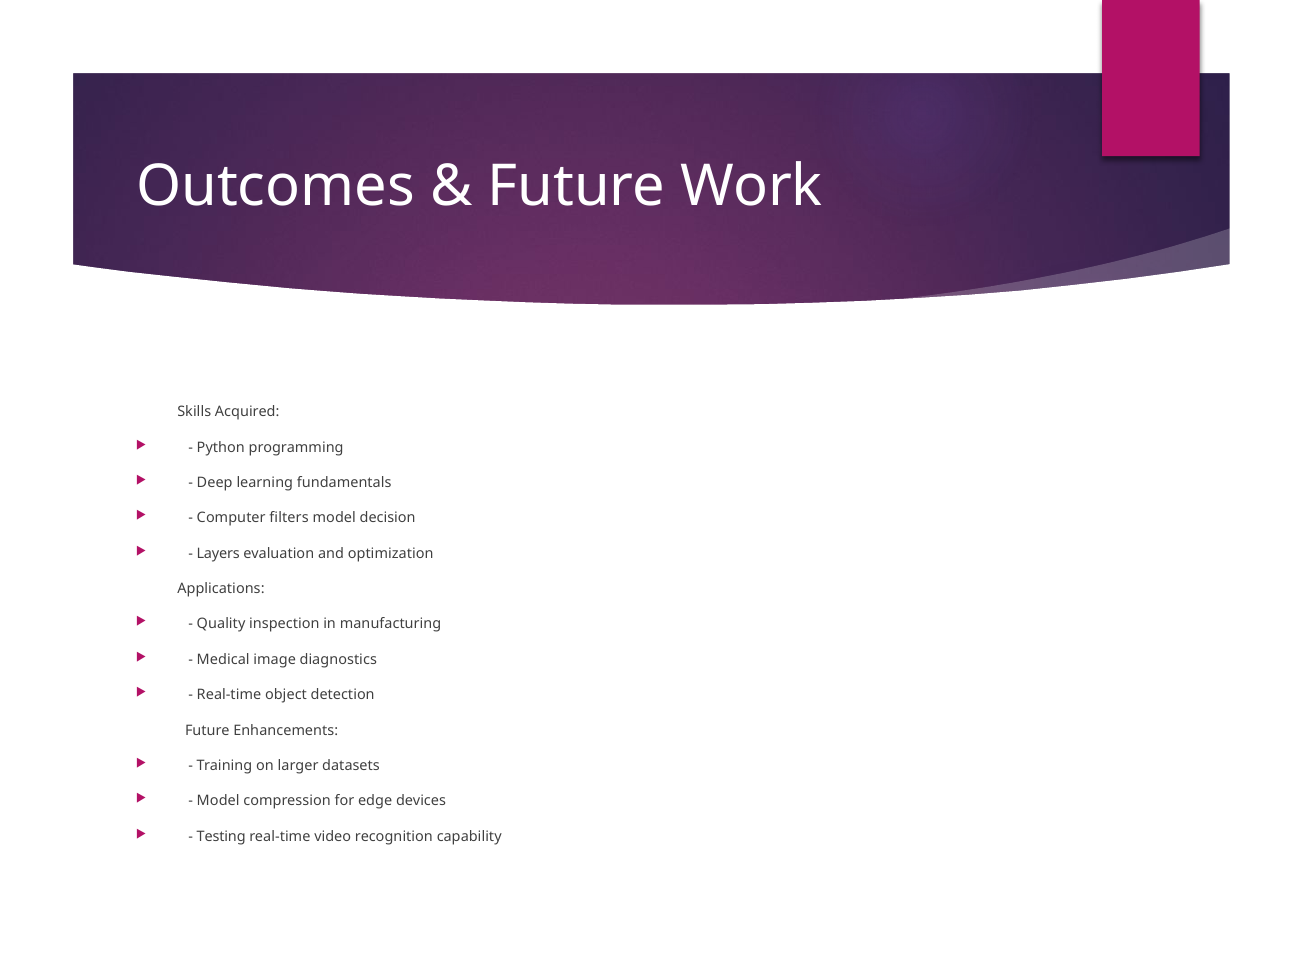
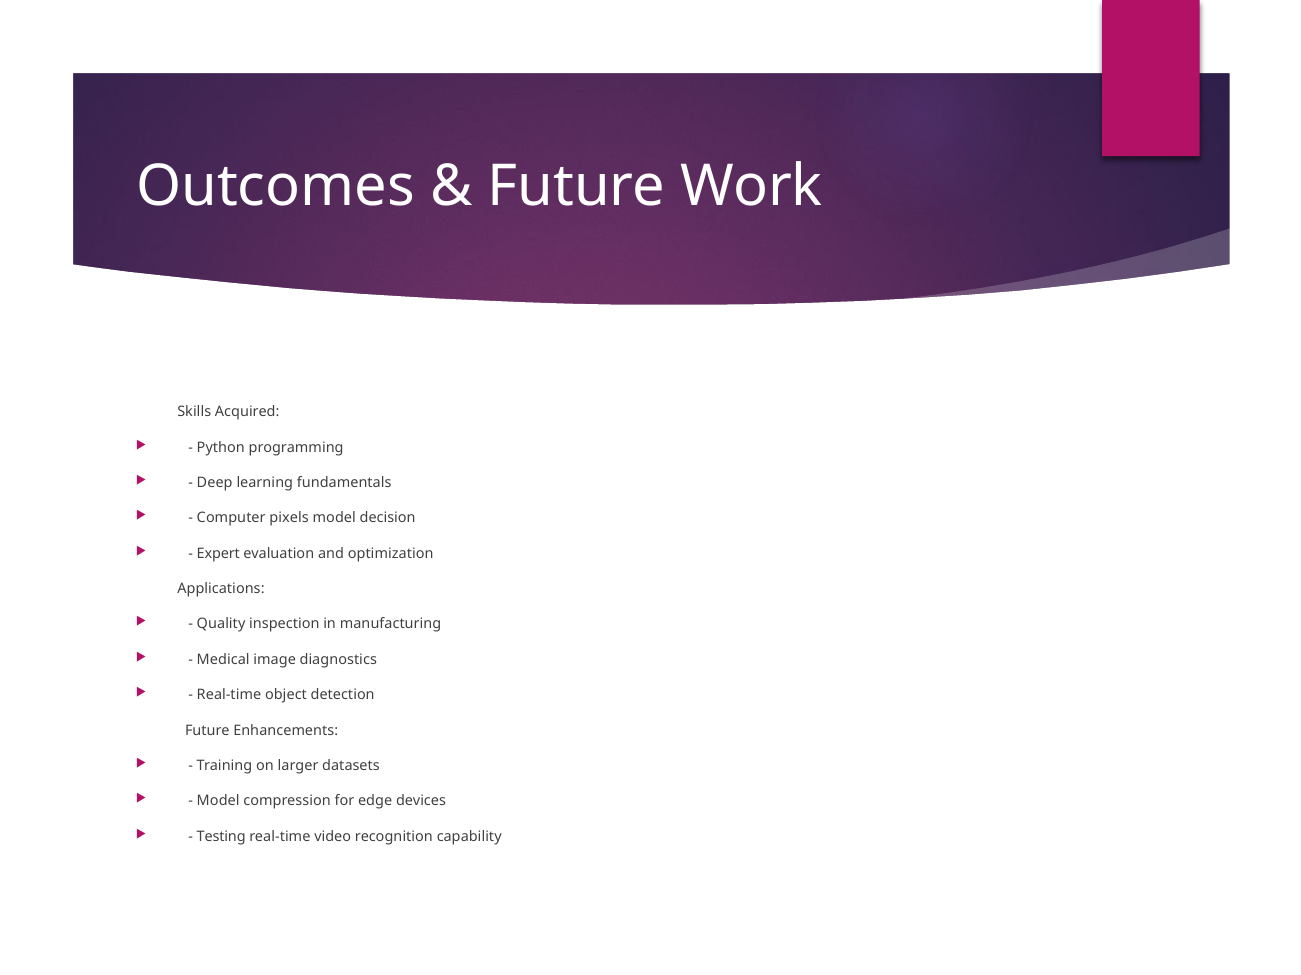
filters: filters -> pixels
Layers: Layers -> Expert
